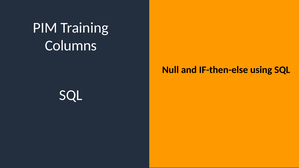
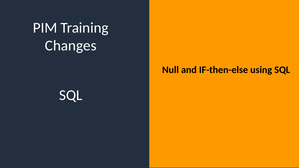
Columns: Columns -> Changes
